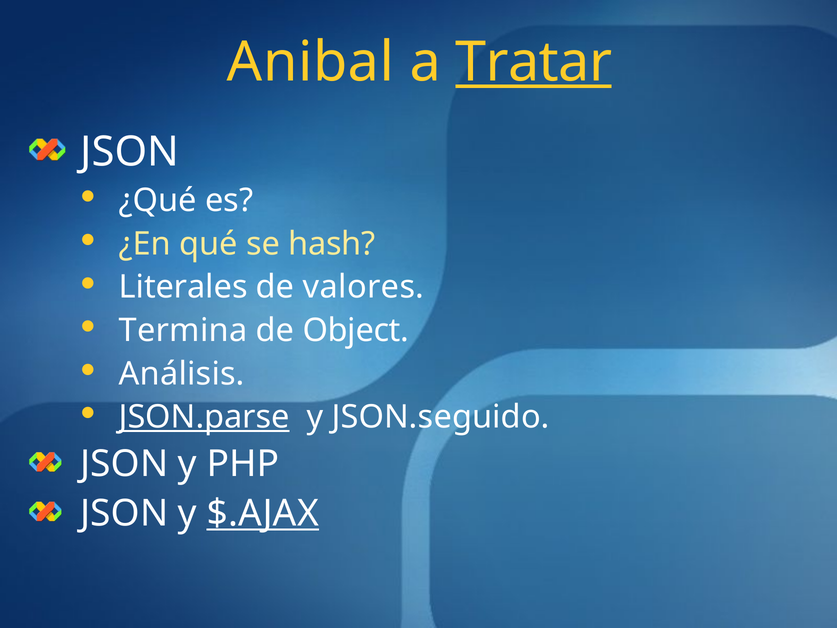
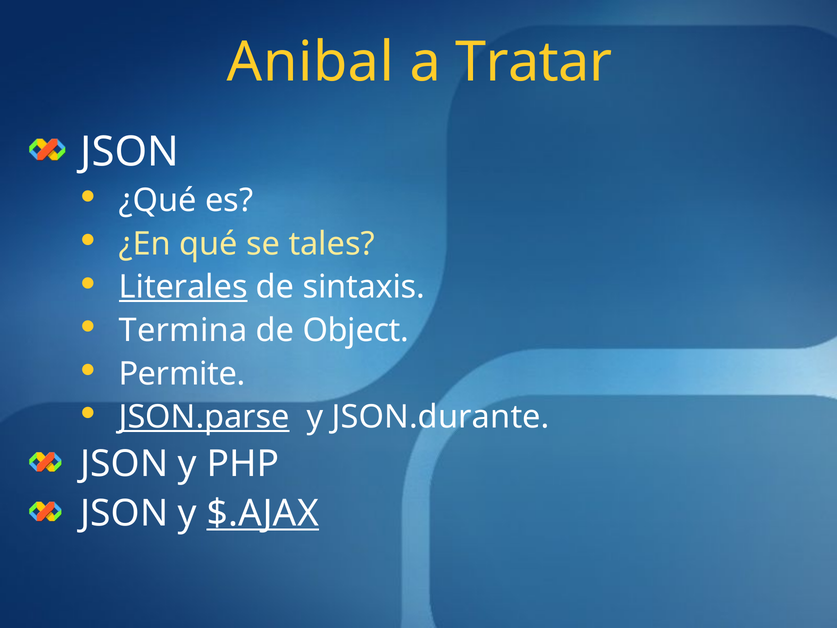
Tratar underline: present -> none
hash: hash -> tales
Literales underline: none -> present
valores: valores -> sintaxis
Análisis: Análisis -> Permite
JSON.seguido: JSON.seguido -> JSON.durante
